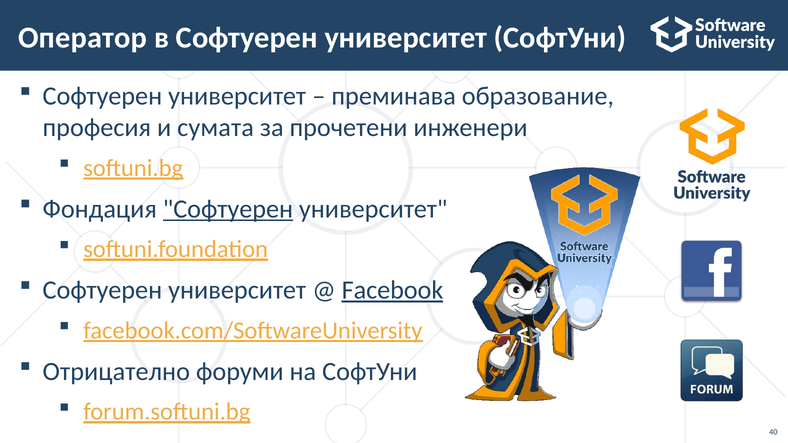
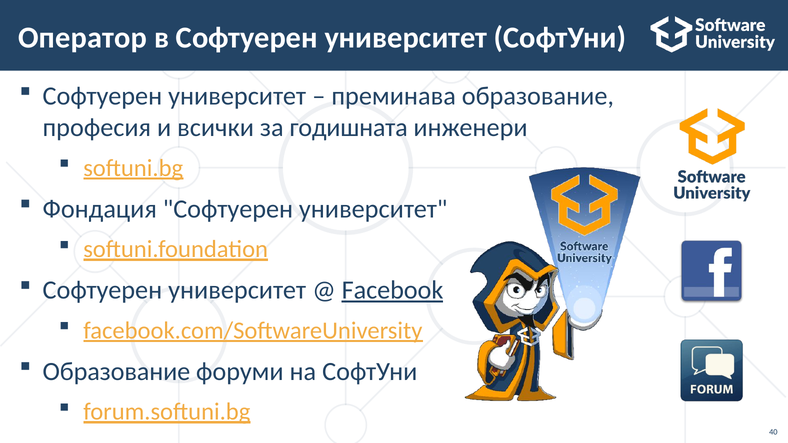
сумата: сумата -> всички
прочетени: прочетени -> годишната
Софтуерен at (228, 209) underline: present -> none
Отрицателно at (116, 372): Отрицателно -> Образование
